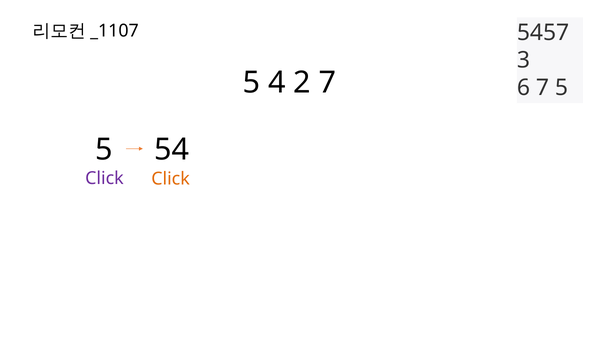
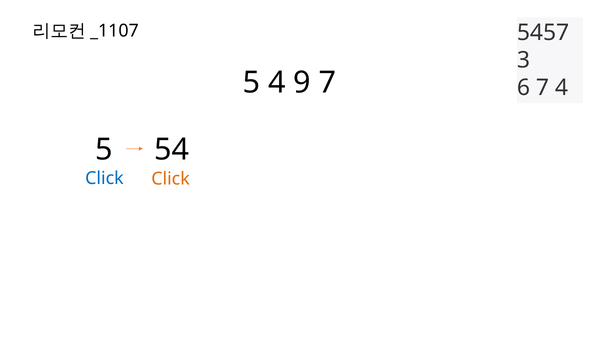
2: 2 -> 9
7 5: 5 -> 4
Click at (104, 178) colour: purple -> blue
